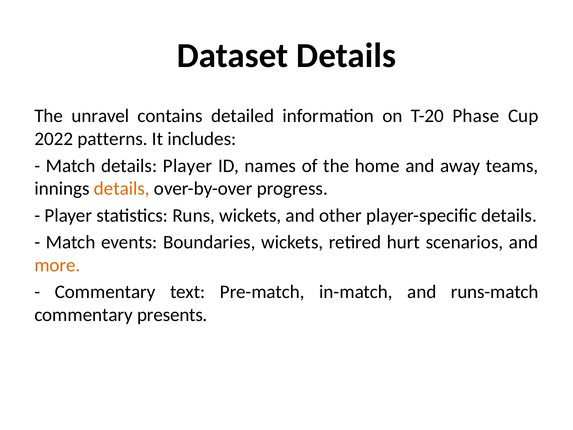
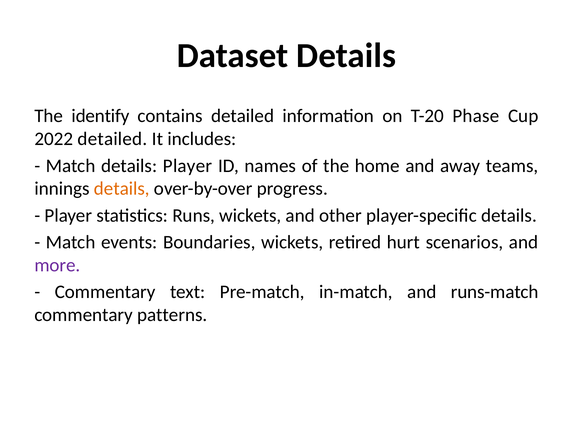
unravel: unravel -> identify
2022 patterns: patterns -> detailed
more colour: orange -> purple
presents: presents -> patterns
